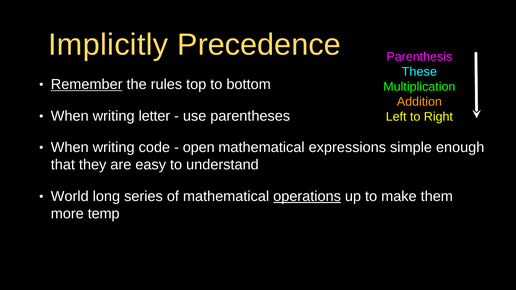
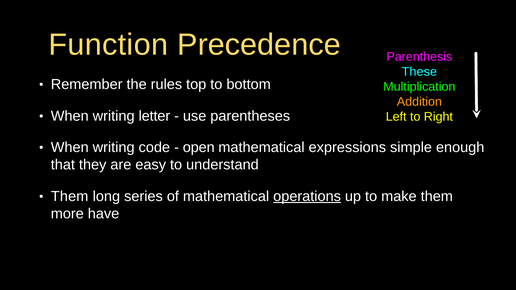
Implicitly: Implicitly -> Function
Remember underline: present -> none
World at (70, 196): World -> Them
temp: temp -> have
